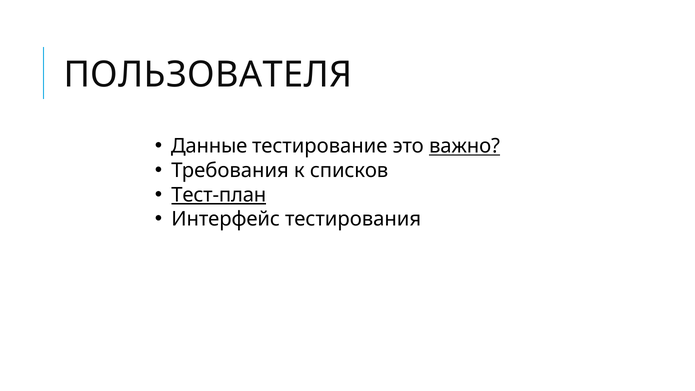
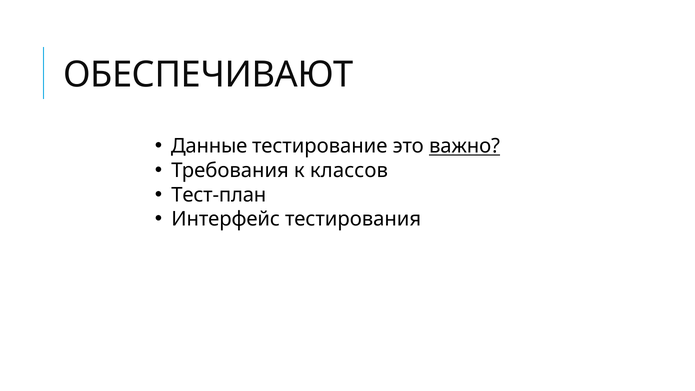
ПОЛЬЗОВАТЕЛЯ: ПОЛЬЗОВАТЕЛЯ -> ОБЕСПЕЧИВАЮТ
списков: списков -> классов
Тест-план underline: present -> none
